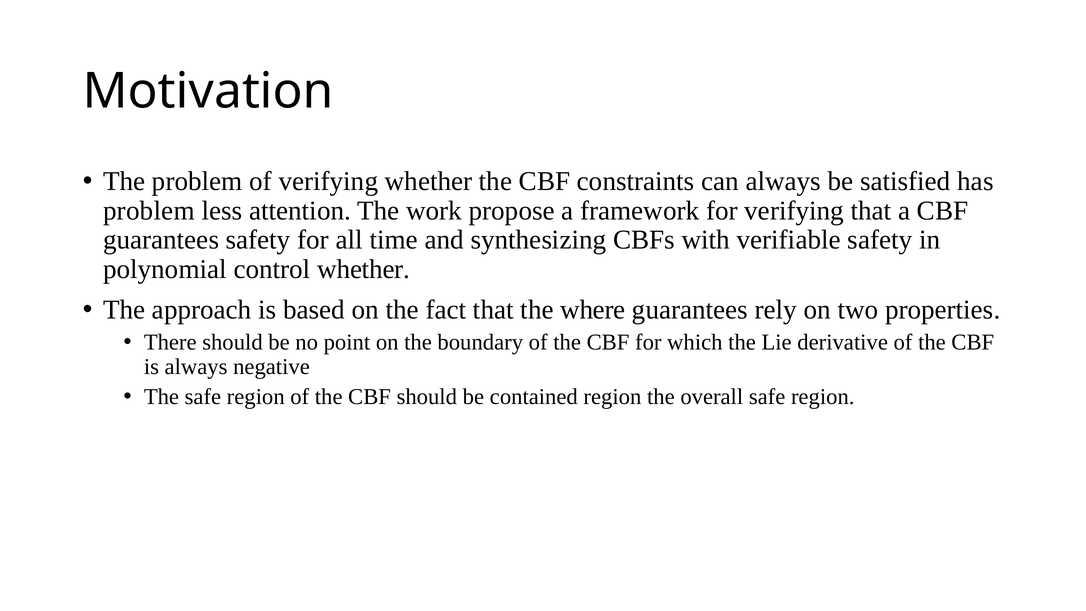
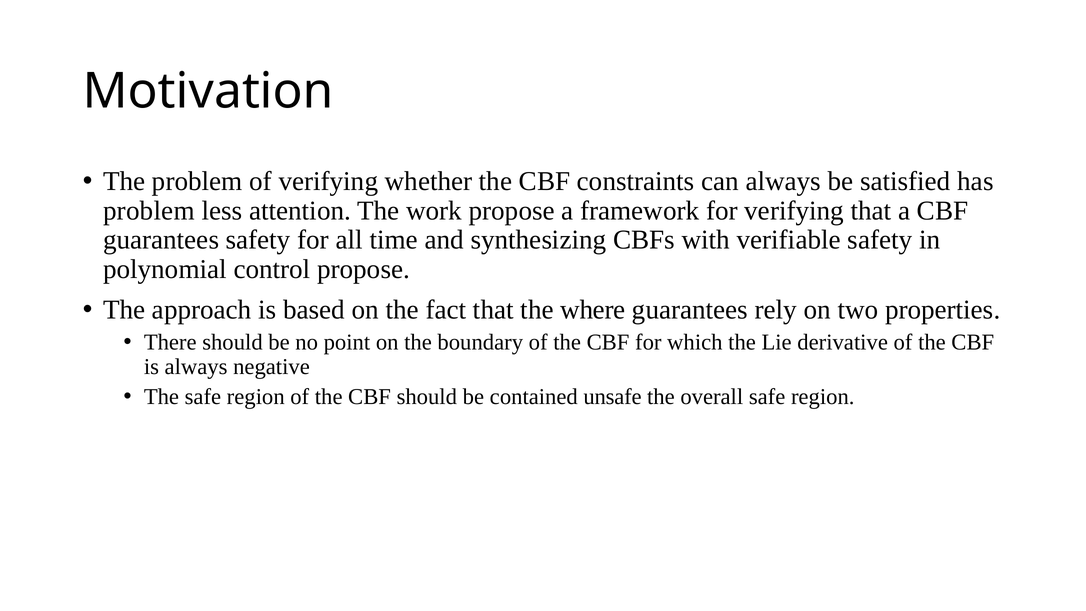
control whether: whether -> propose
contained region: region -> unsafe
